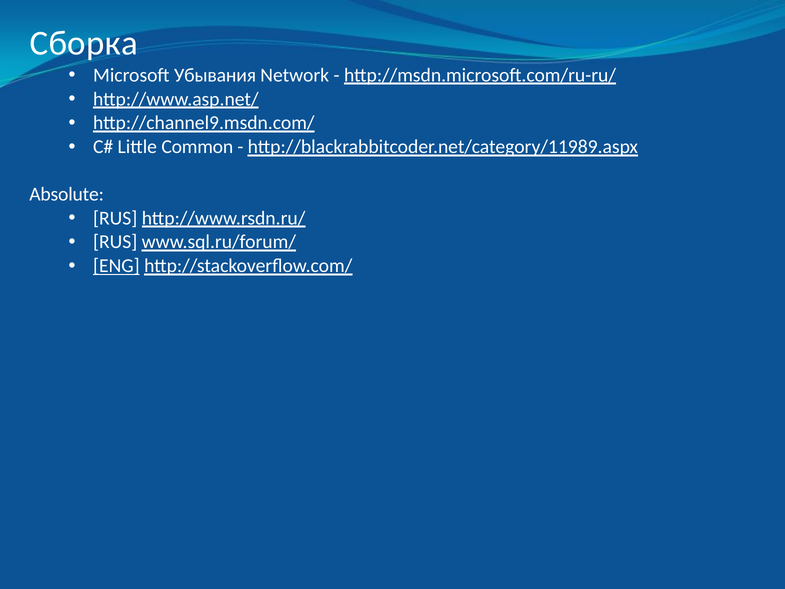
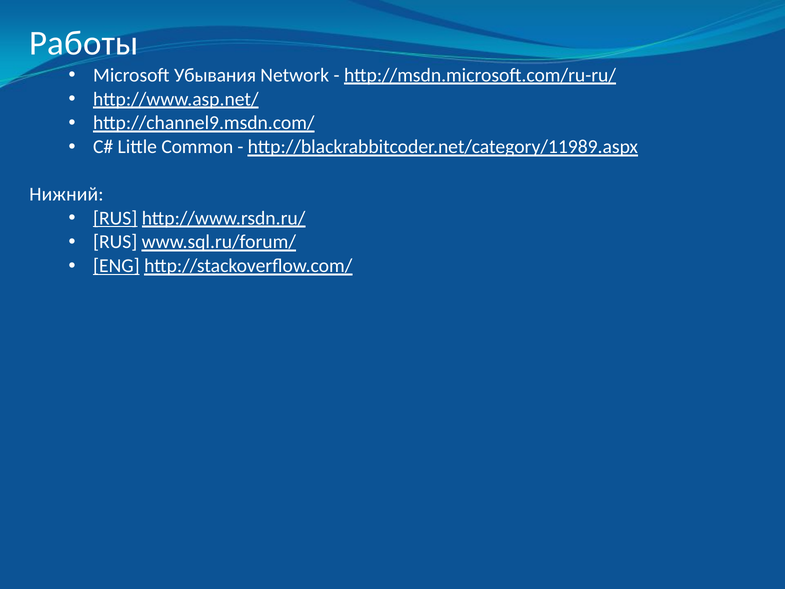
Сборка: Сборка -> Работы
Absolute: Absolute -> Нижний
RUS at (115, 218) underline: none -> present
